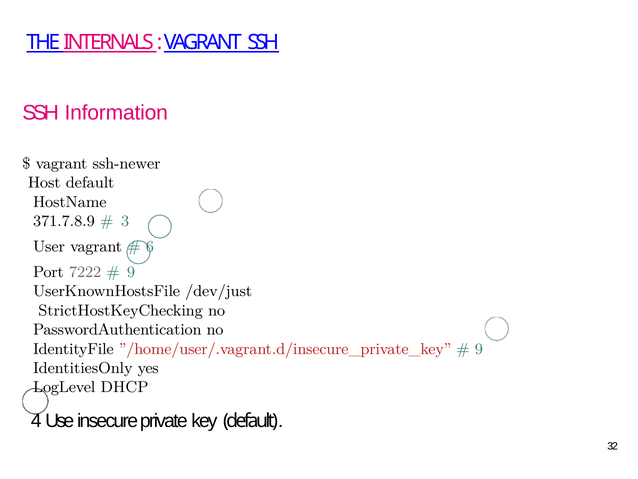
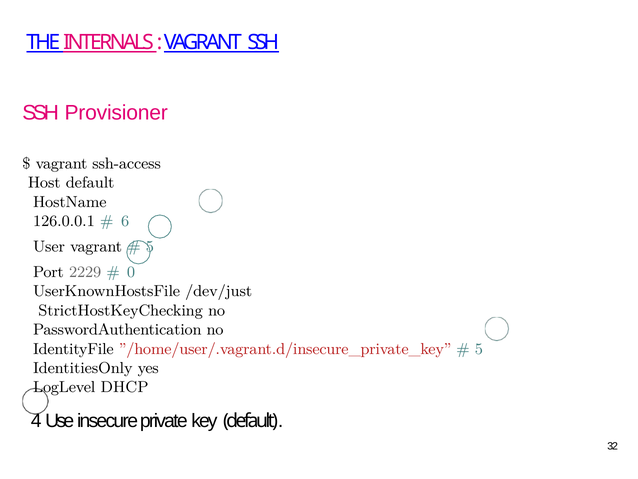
Information: Information -> Provisioner
ssh-newer: ssh-newer -> ssh-access
371.7.8.9: 371.7.8.9 -> 126.0.0.1
3: 3 -> 6
6 at (150, 247): 6 -> 5
7222: 7222 -> 2229
9 at (131, 272): 9 -> 0
9 at (479, 349): 9 -> 5
